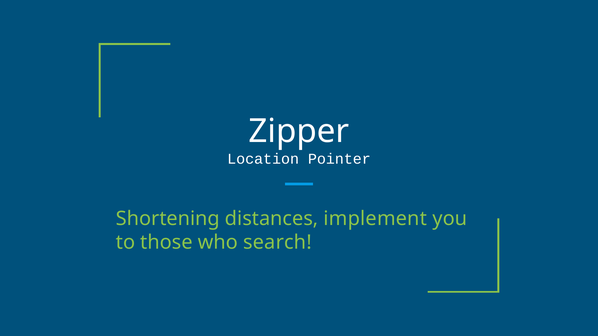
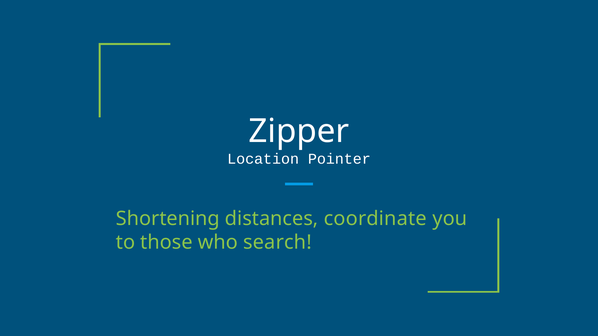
implement: implement -> coordinate
